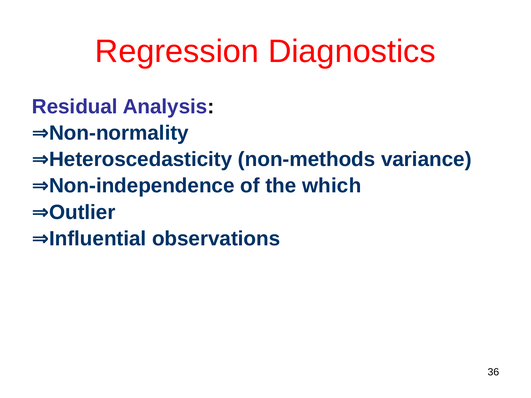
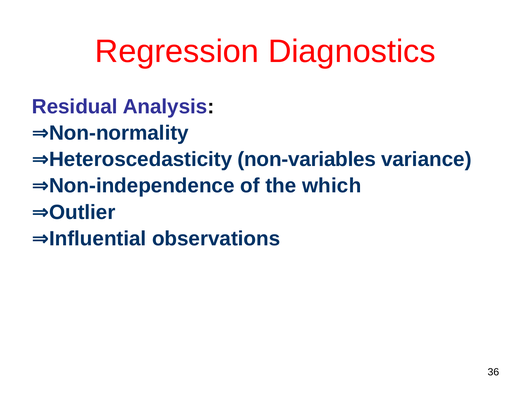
non-methods: non-methods -> non-variables
